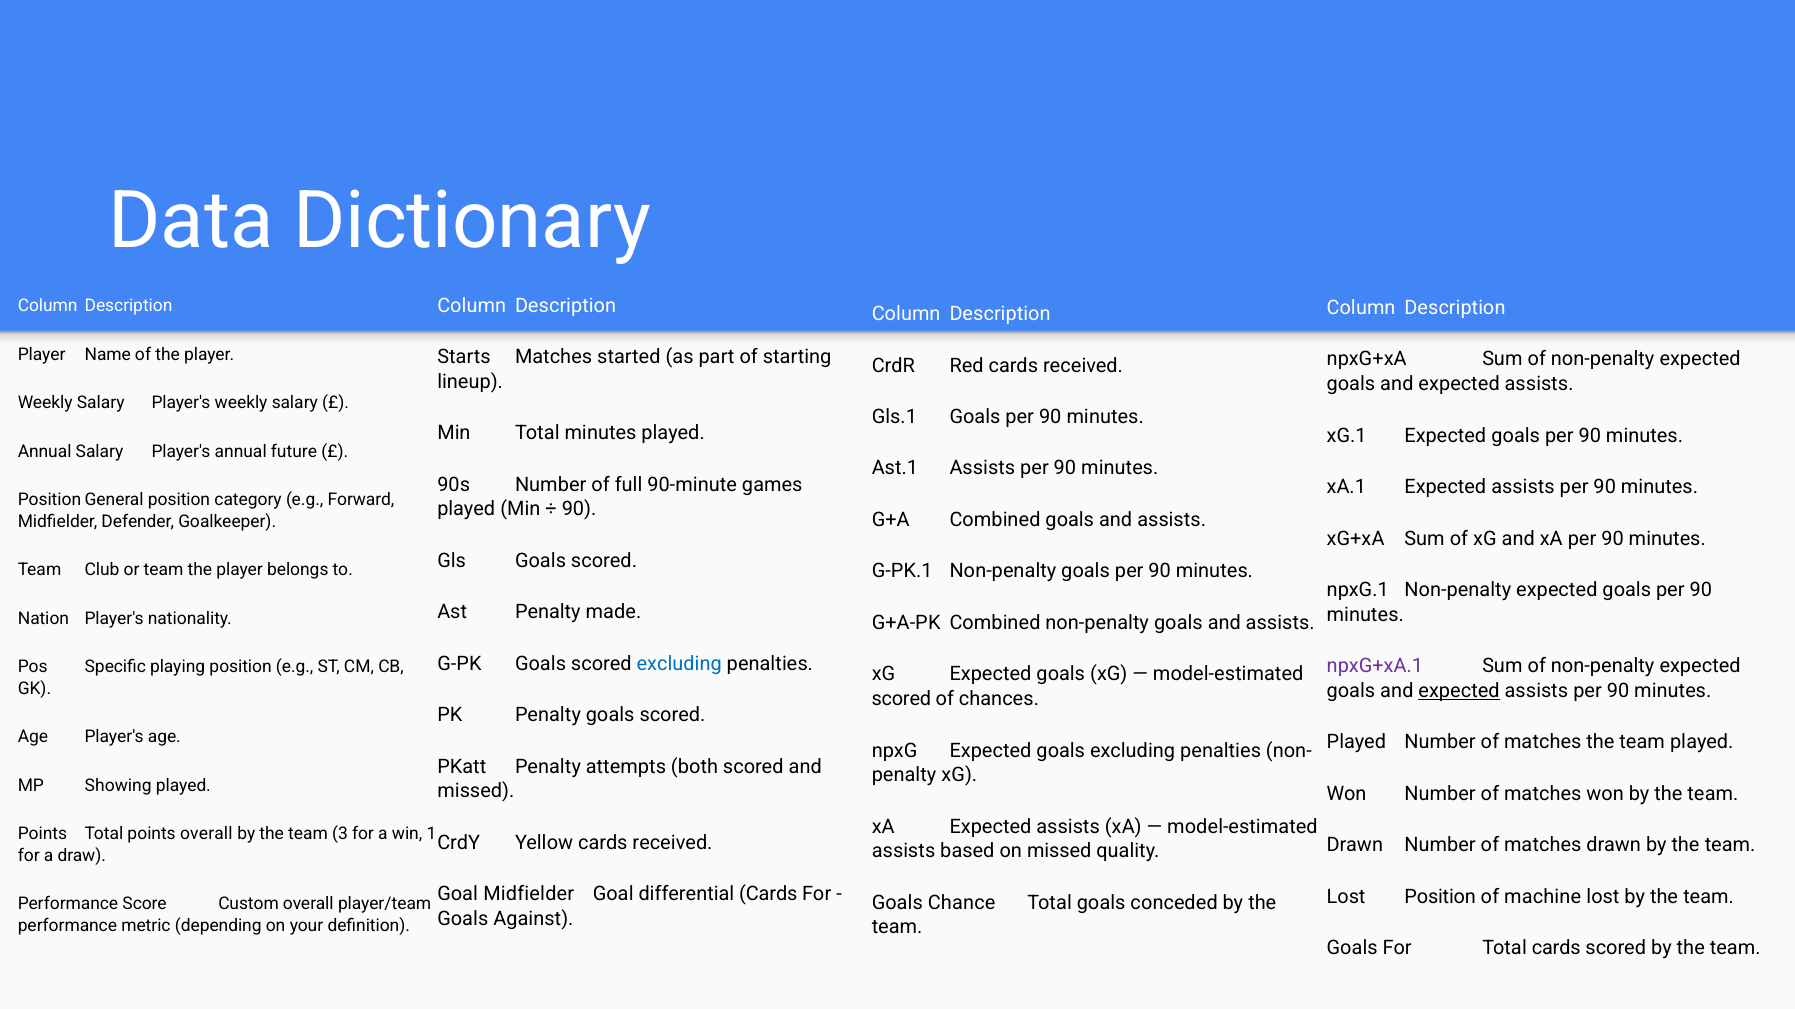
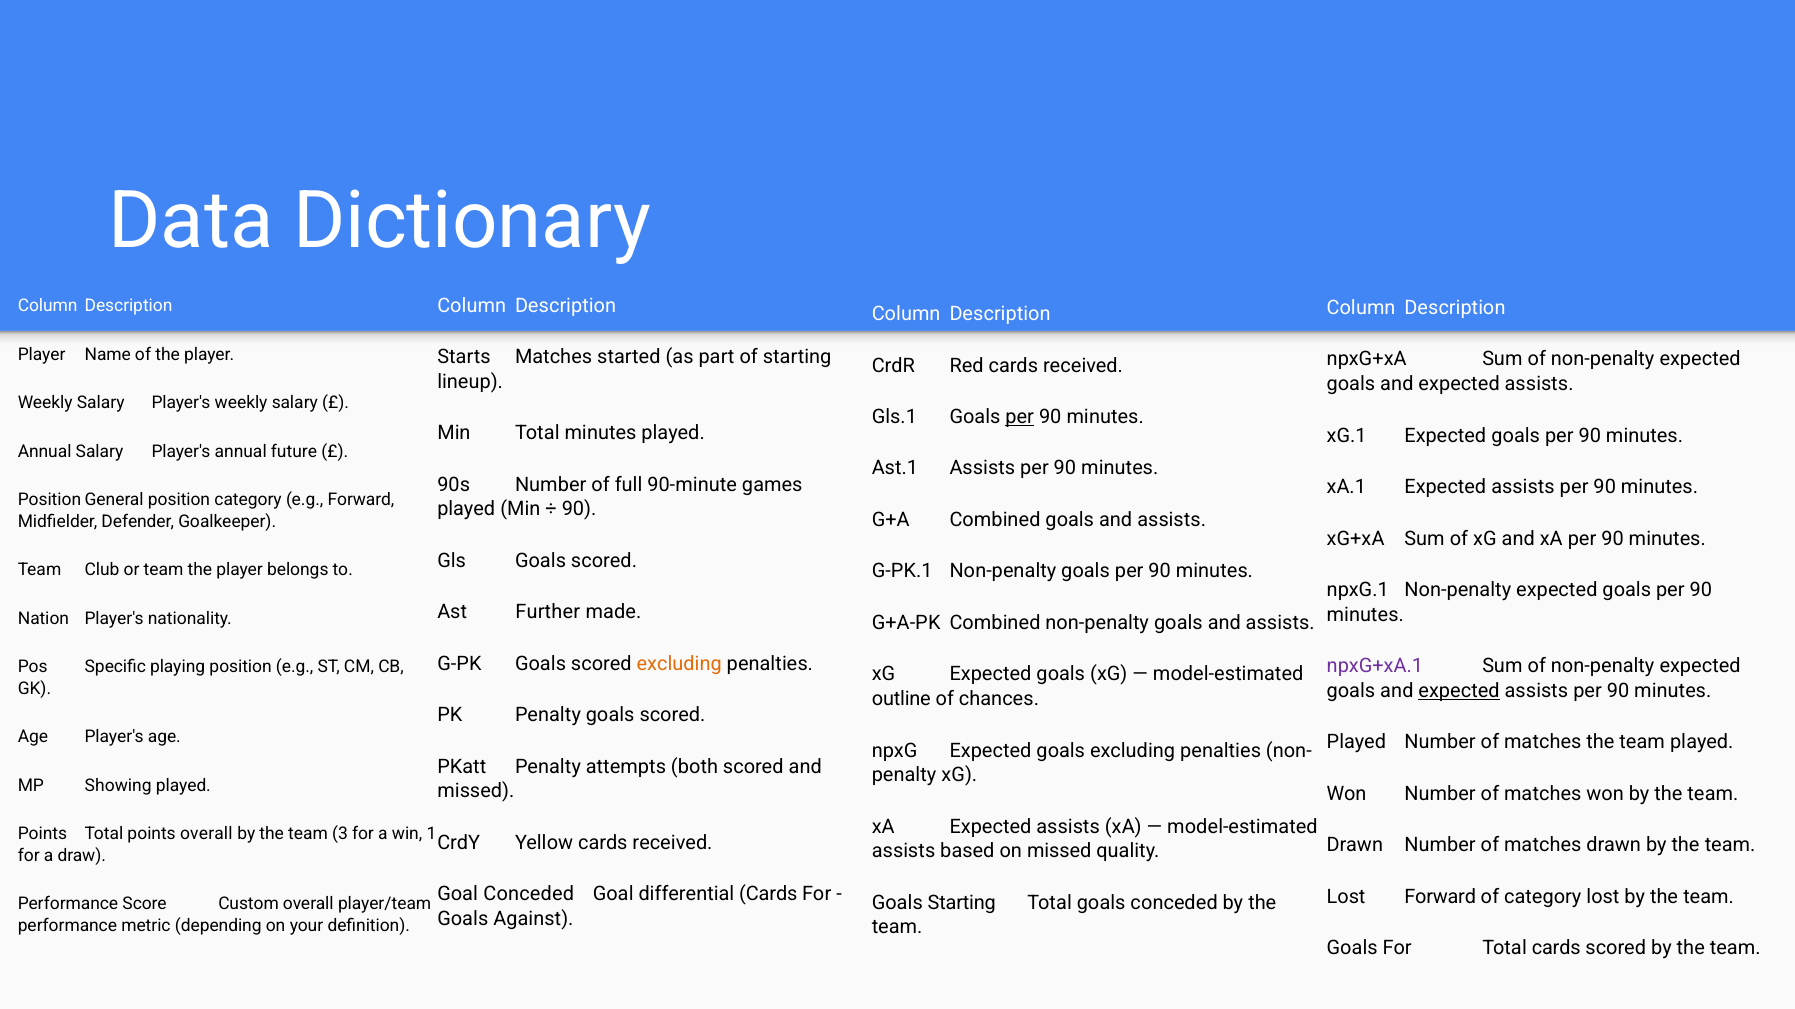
per at (1020, 417) underline: none -> present
Ast Penalty: Penalty -> Further
excluding at (679, 664) colour: blue -> orange
scored at (901, 699): scored -> outline
Goal Midfielder: Midfielder -> Conceded
Lost Position: Position -> Forward
of machine: machine -> category
Goals Chance: Chance -> Starting
